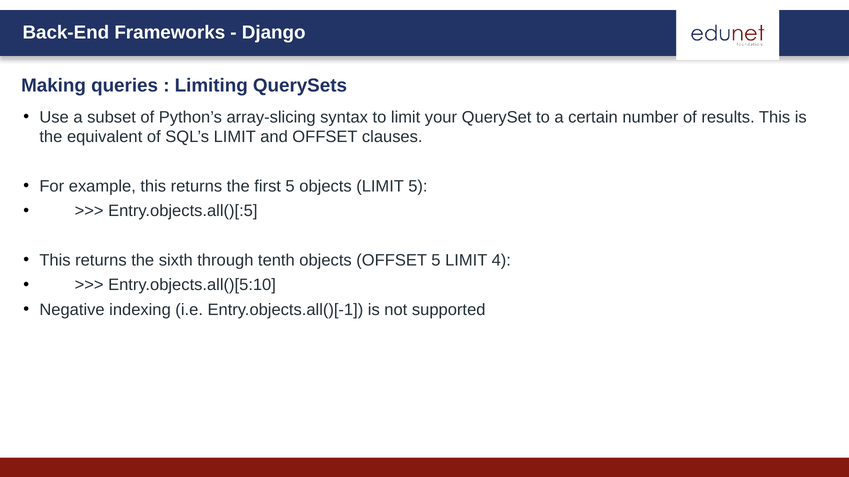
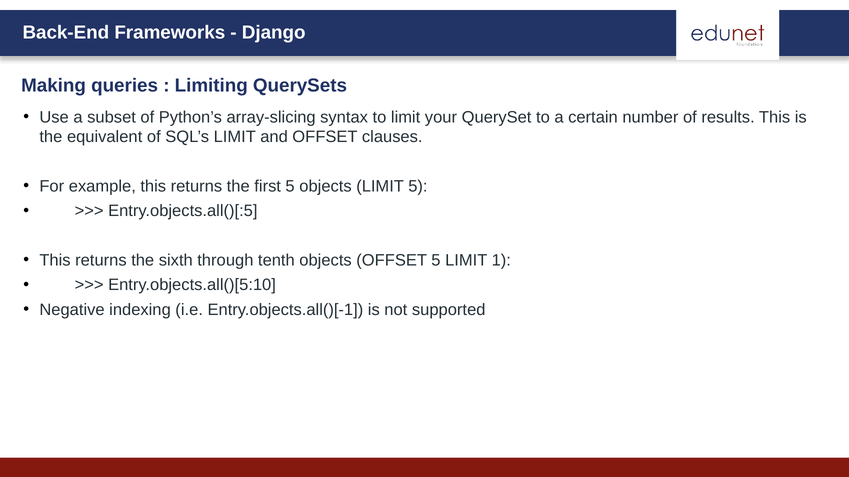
4: 4 -> 1
